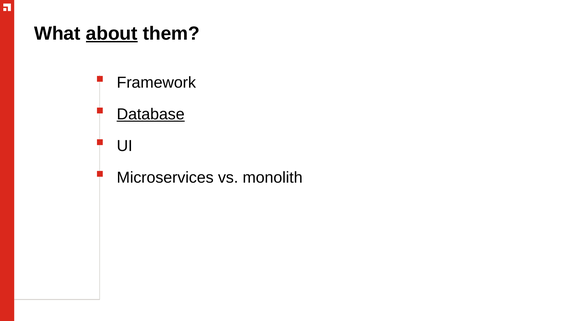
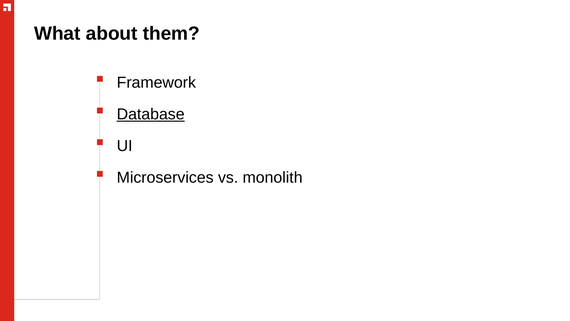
about underline: present -> none
